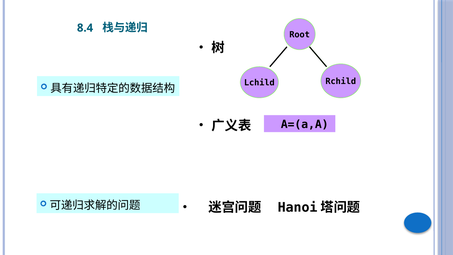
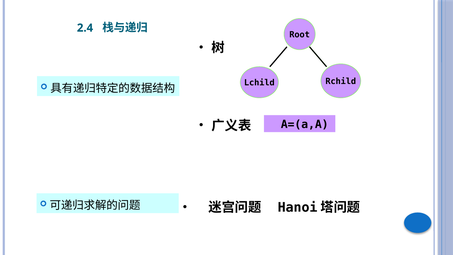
8.4: 8.4 -> 2.4
